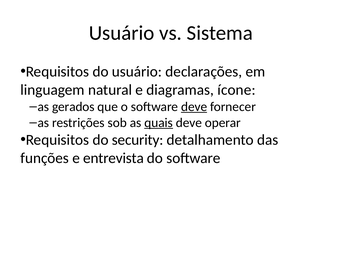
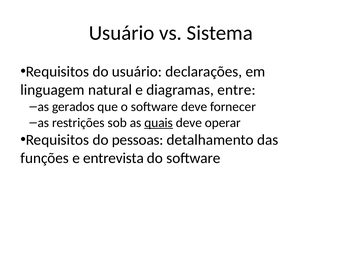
ícone: ícone -> entre
deve at (194, 107) underline: present -> none
security: security -> pessoas
